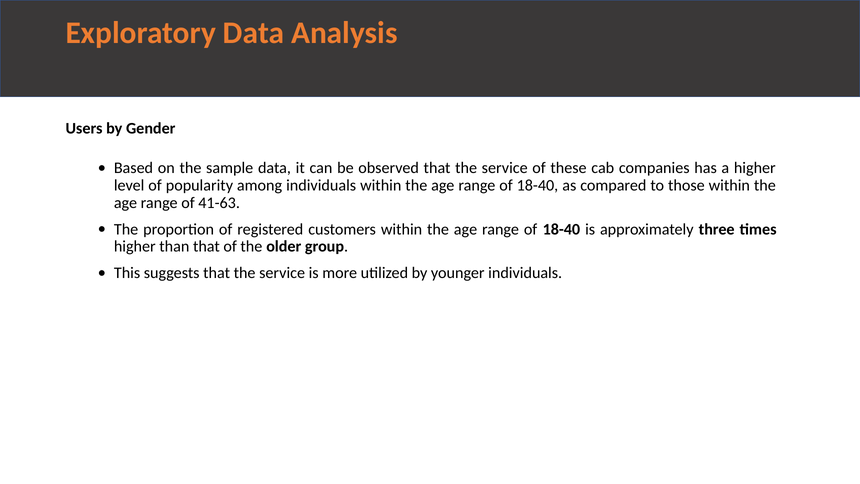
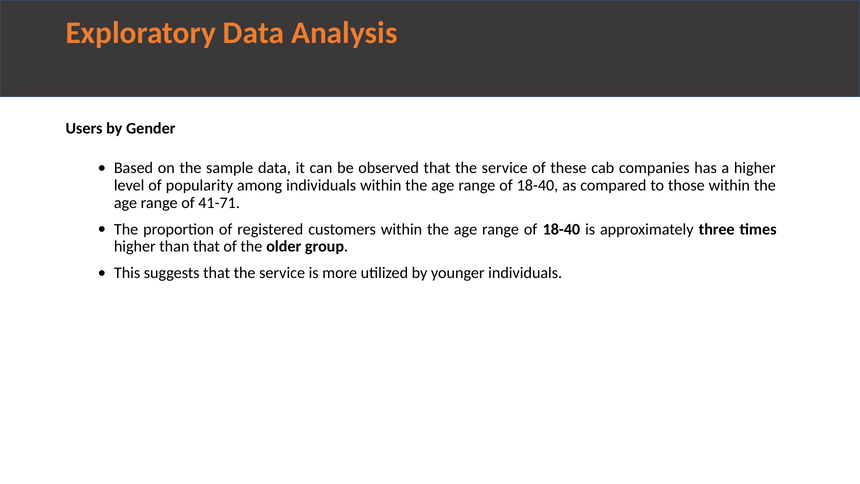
41-63: 41-63 -> 41-71
